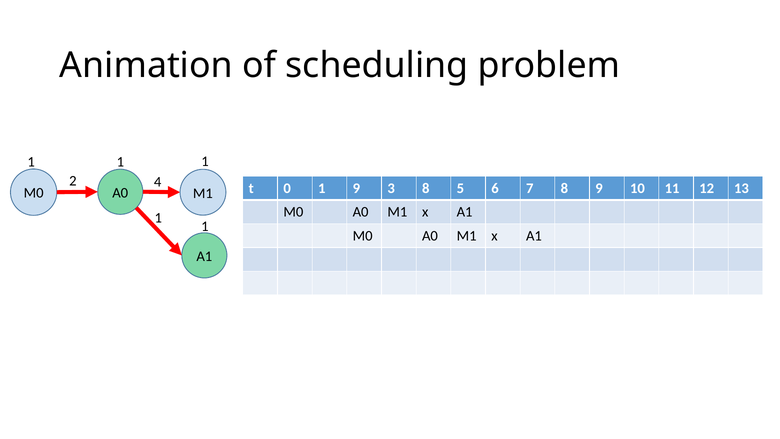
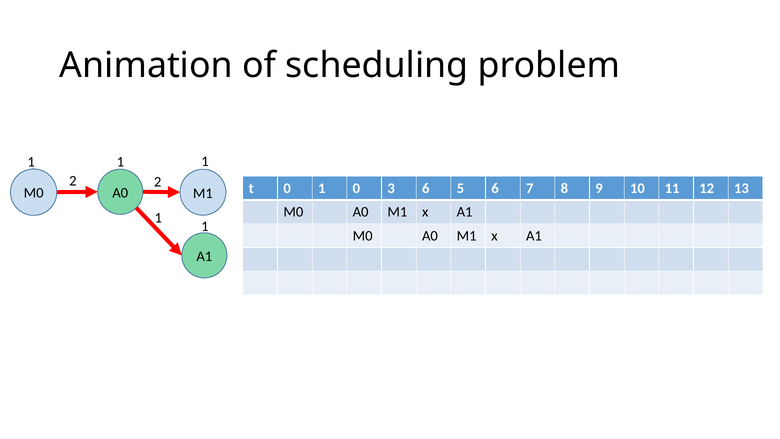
2 4: 4 -> 2
1 9: 9 -> 0
3 8: 8 -> 6
